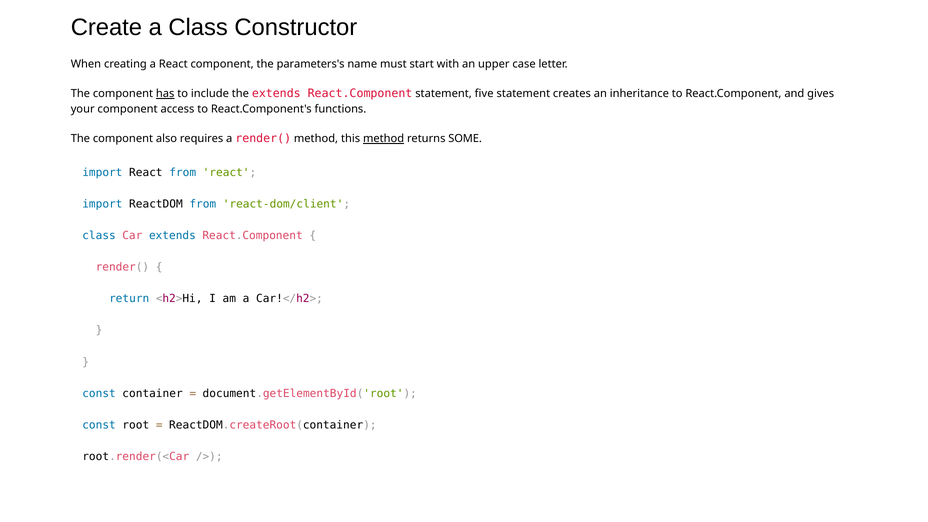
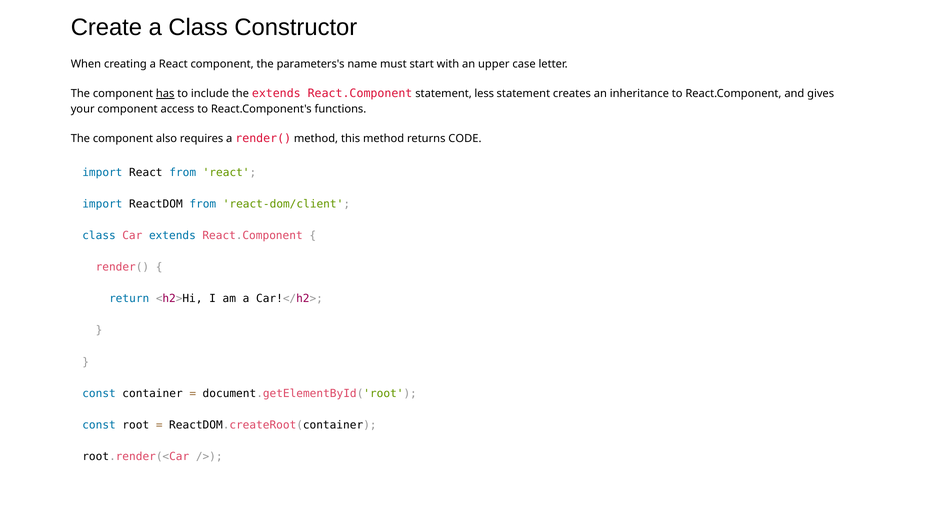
five: five -> less
method at (384, 139) underline: present -> none
SOME: SOME -> CODE
